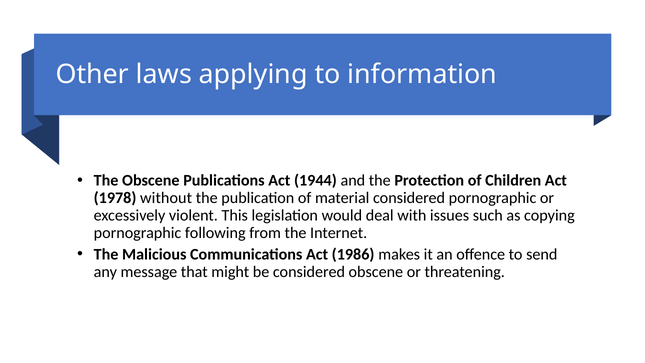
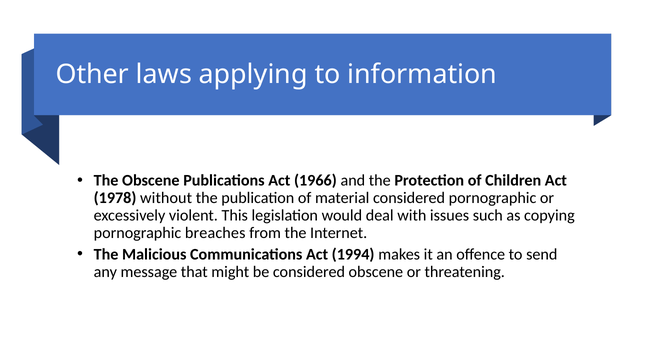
1944: 1944 -> 1966
following: following -> breaches
1986: 1986 -> 1994
